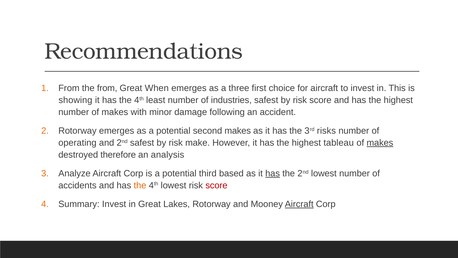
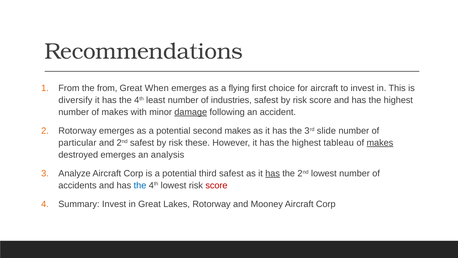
three: three -> flying
showing: showing -> diversify
damage underline: none -> present
risks: risks -> slide
operating: operating -> particular
make: make -> these
destroyed therefore: therefore -> emerges
third based: based -> safest
the at (140, 185) colour: orange -> blue
Aircraft at (299, 204) underline: present -> none
